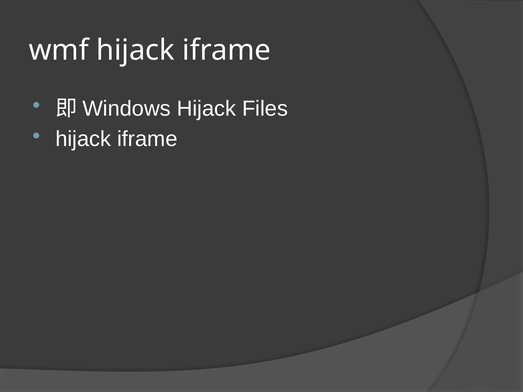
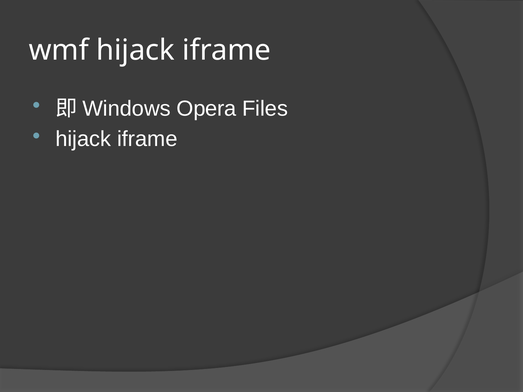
Hijack at (206, 109): Hijack -> Opera
